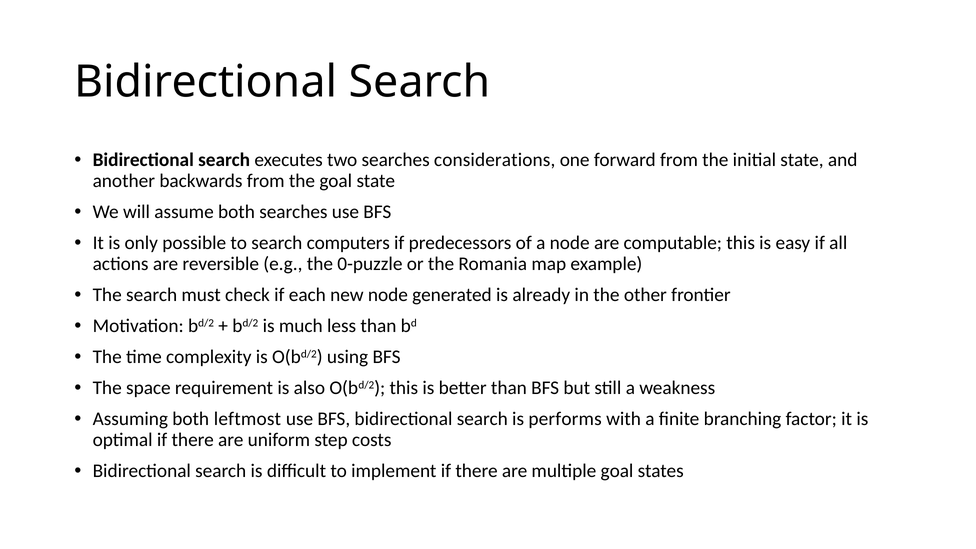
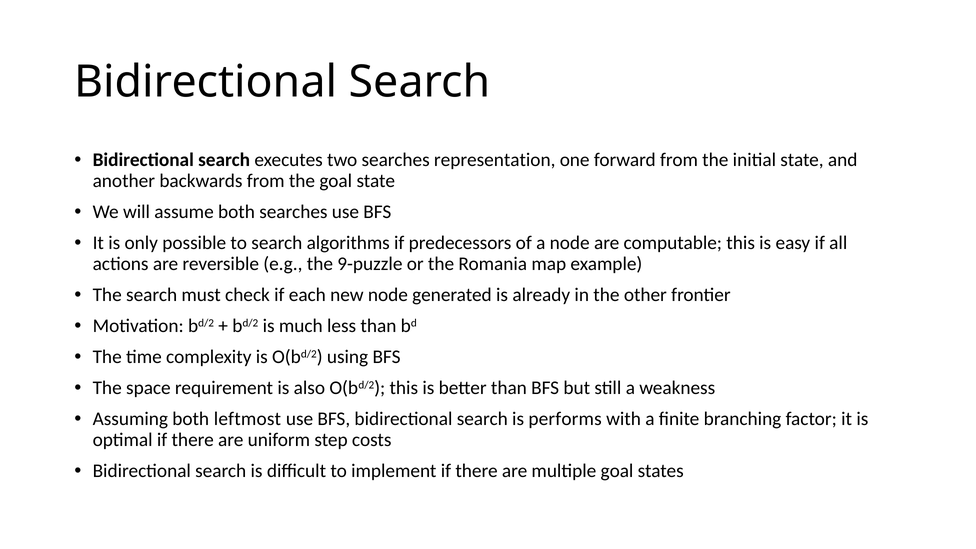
considerations: considerations -> representation
computers: computers -> algorithms
0-puzzle: 0-puzzle -> 9-puzzle
